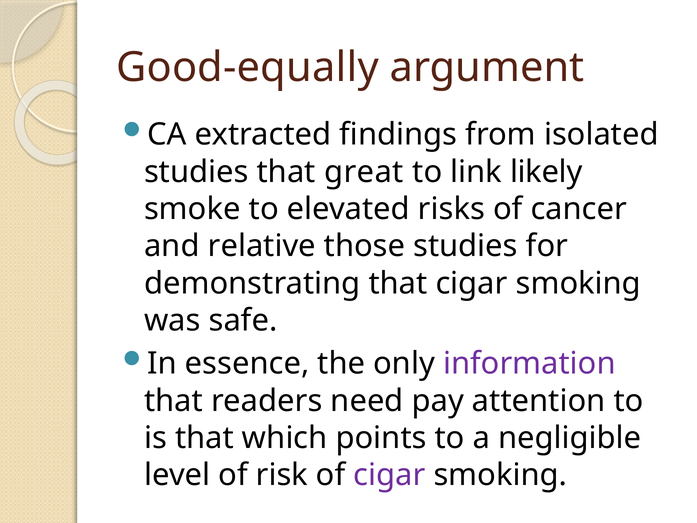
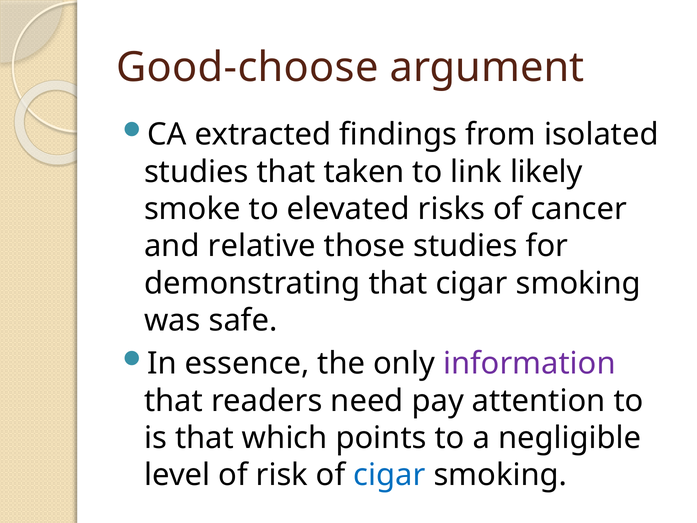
Good-equally: Good-equally -> Good-choose
great: great -> taken
cigar at (390, 475) colour: purple -> blue
